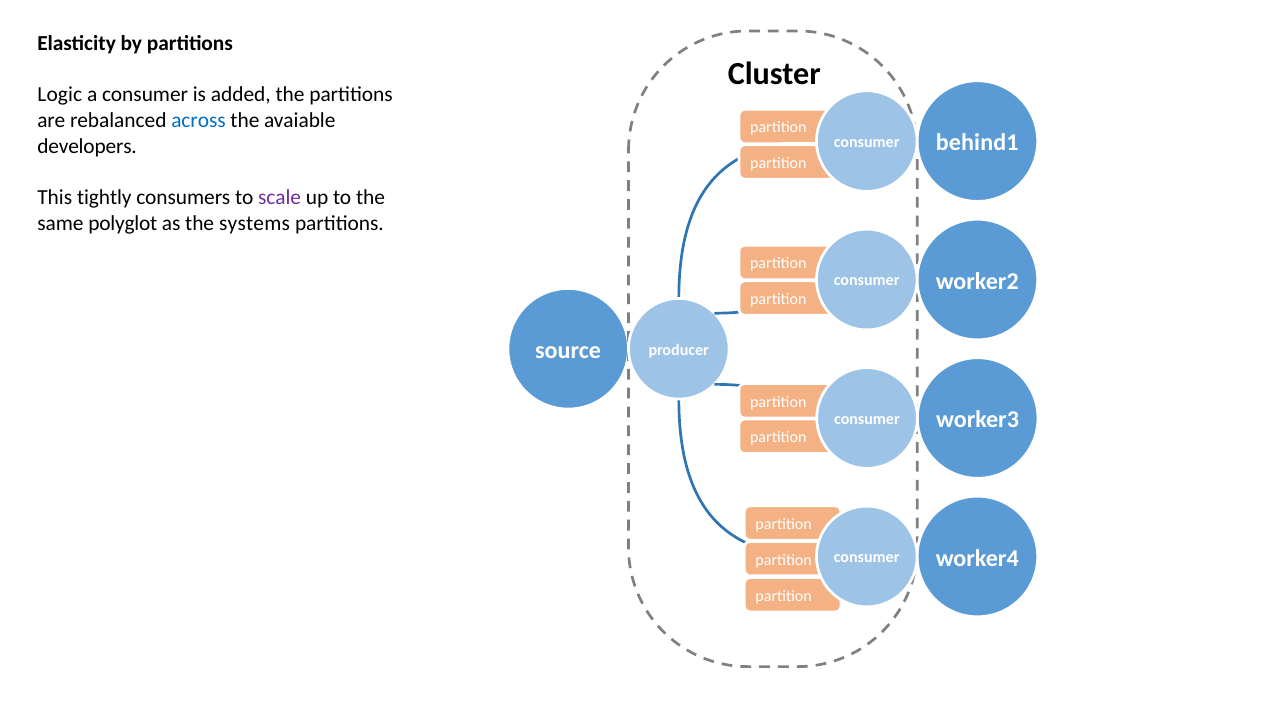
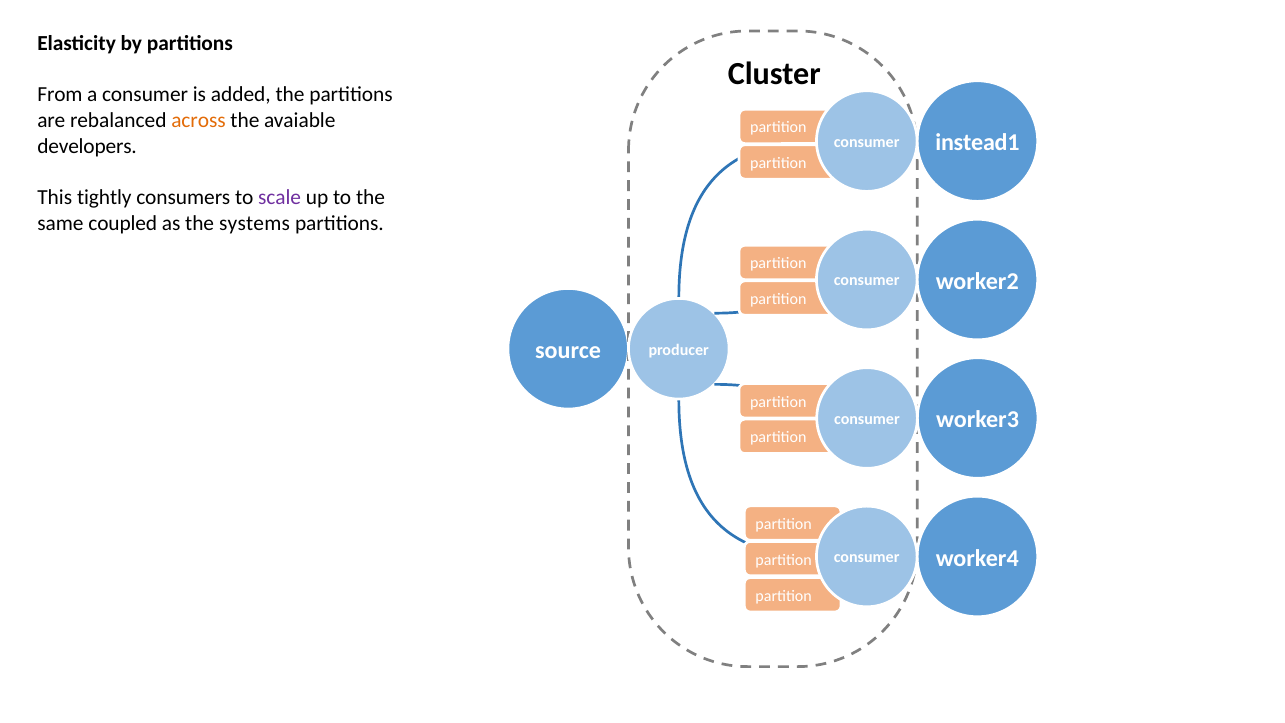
Logic: Logic -> From
across colour: blue -> orange
behind1: behind1 -> instead1
polyglot: polyglot -> coupled
